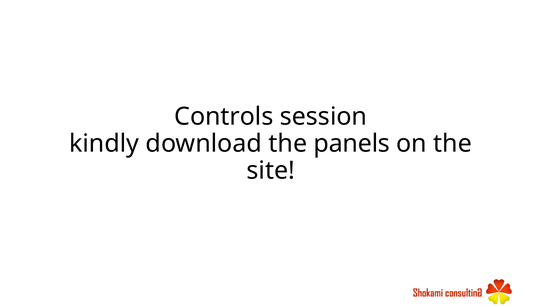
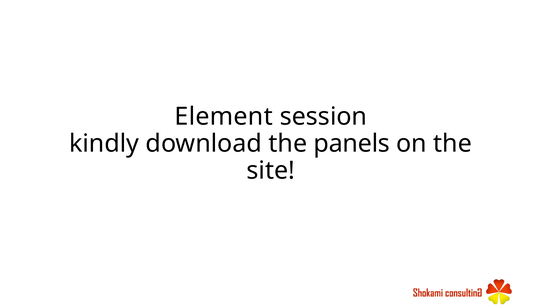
Controls: Controls -> Element
